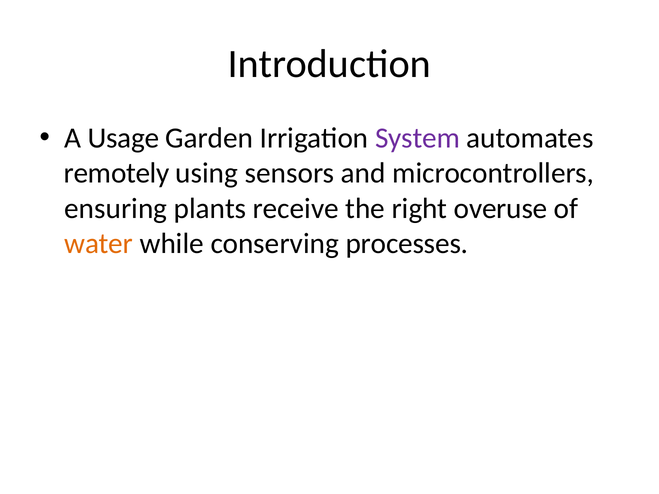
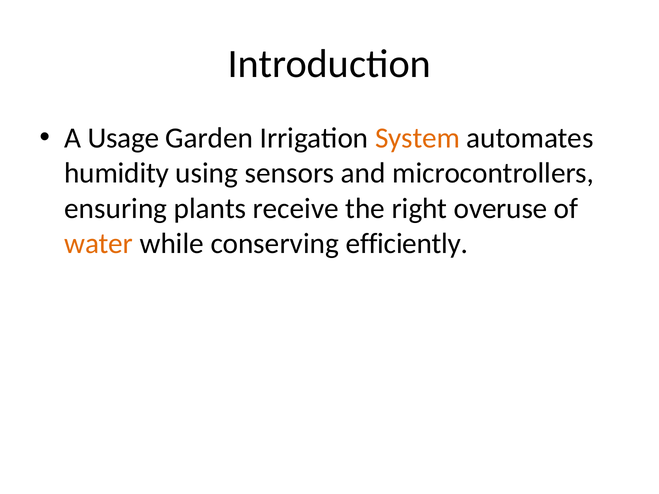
System colour: purple -> orange
remotely: remotely -> humidity
processes: processes -> efficiently
